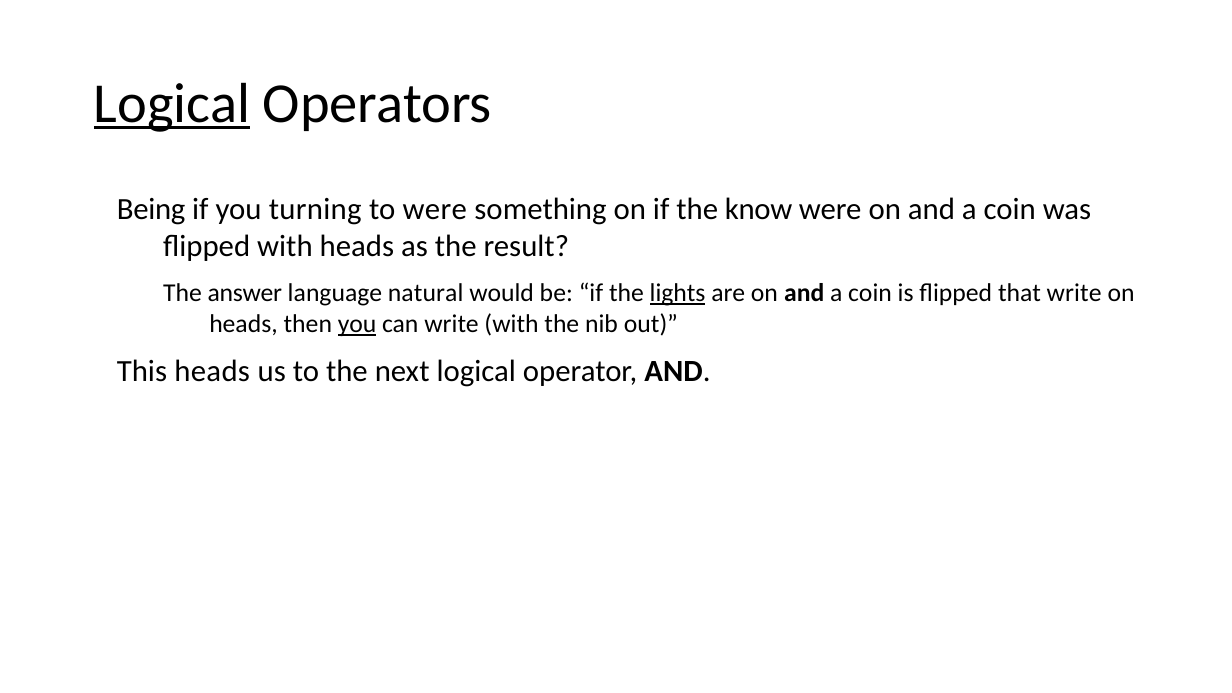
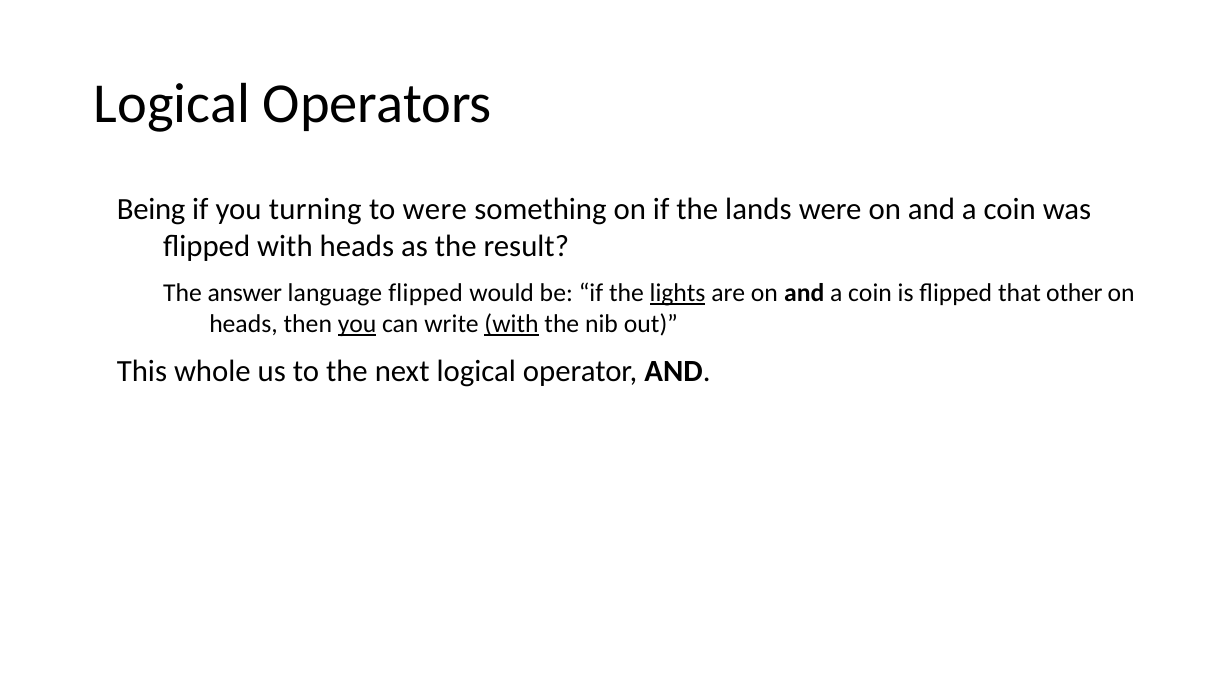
Logical at (172, 103) underline: present -> none
know: know -> lands
language natural: natural -> flipped
that write: write -> other
with at (512, 324) underline: none -> present
This heads: heads -> whole
